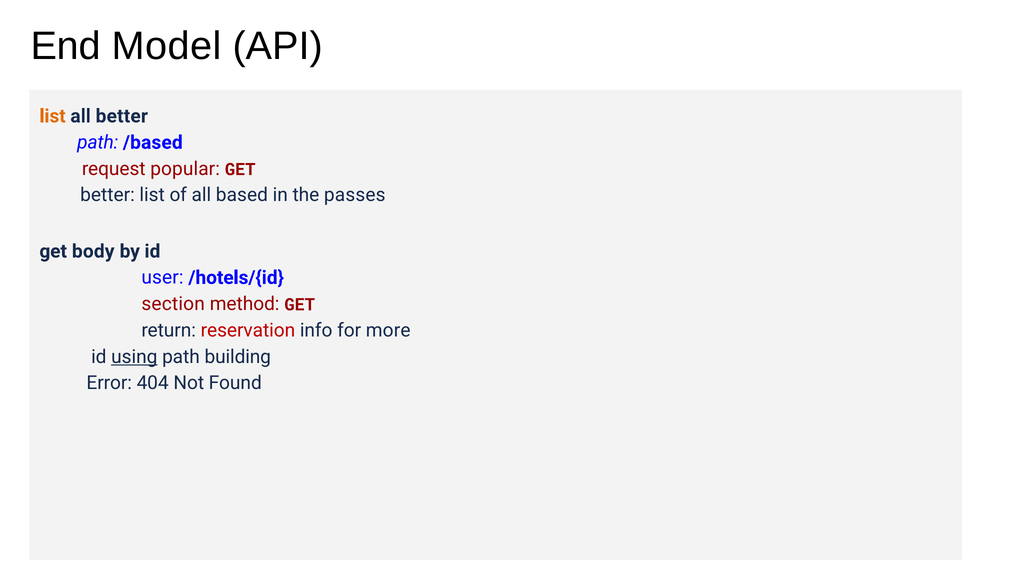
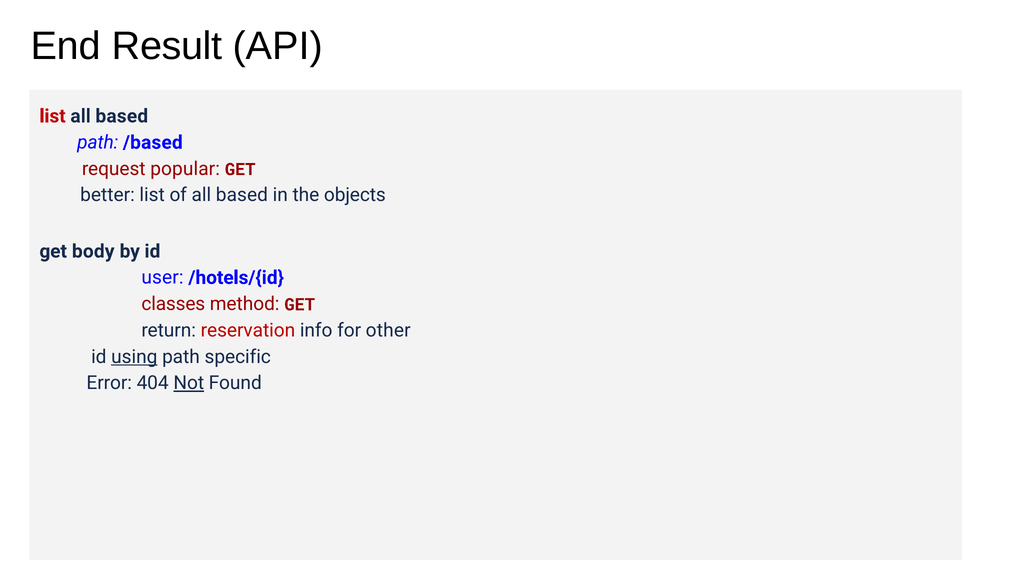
Model: Model -> Result
list at (53, 116) colour: orange -> red
better at (122, 116): better -> based
passes: passes -> objects
section: section -> classes
more: more -> other
building: building -> specific
Not underline: none -> present
